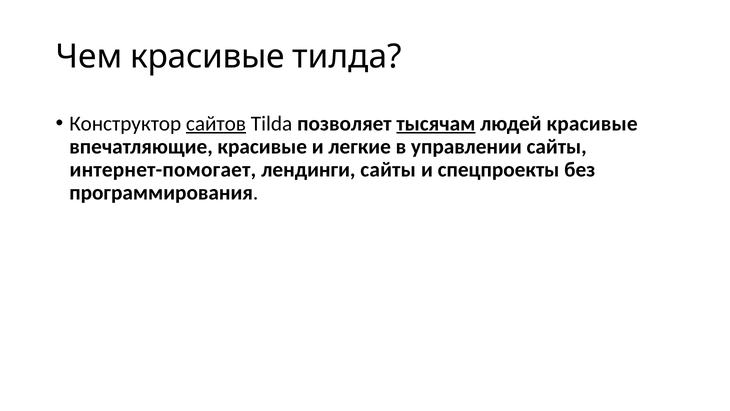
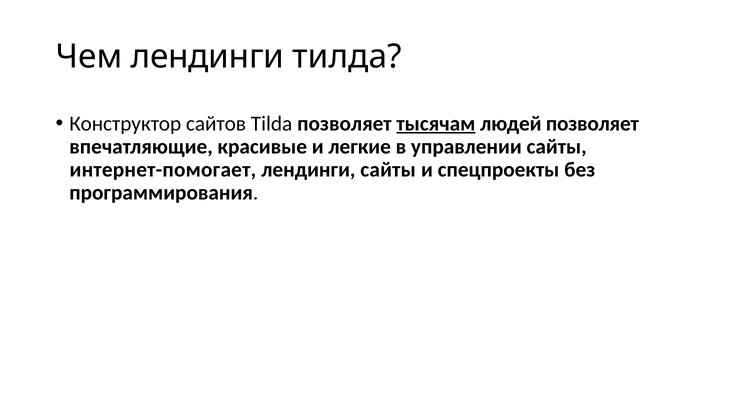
Чем красивые: красивые -> лендинги
сайтов underline: present -> none
людей красивые: красивые -> позволяет
